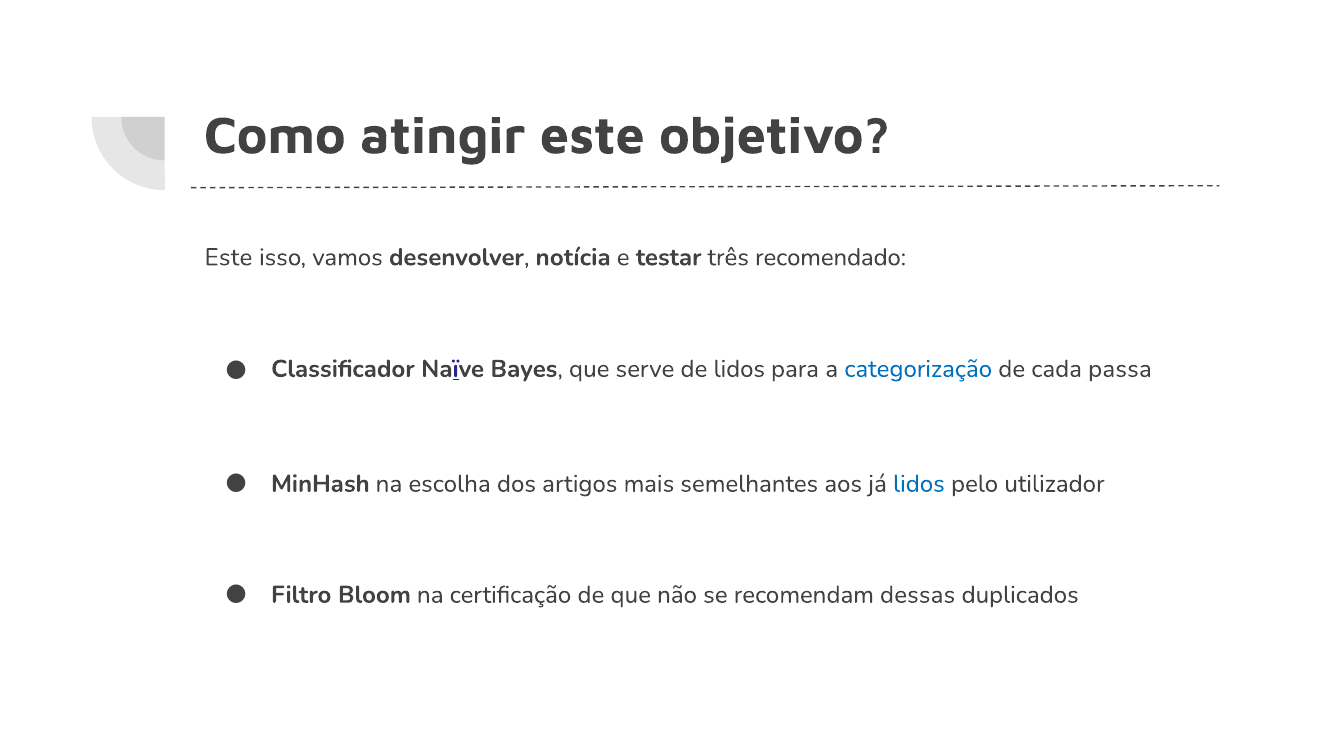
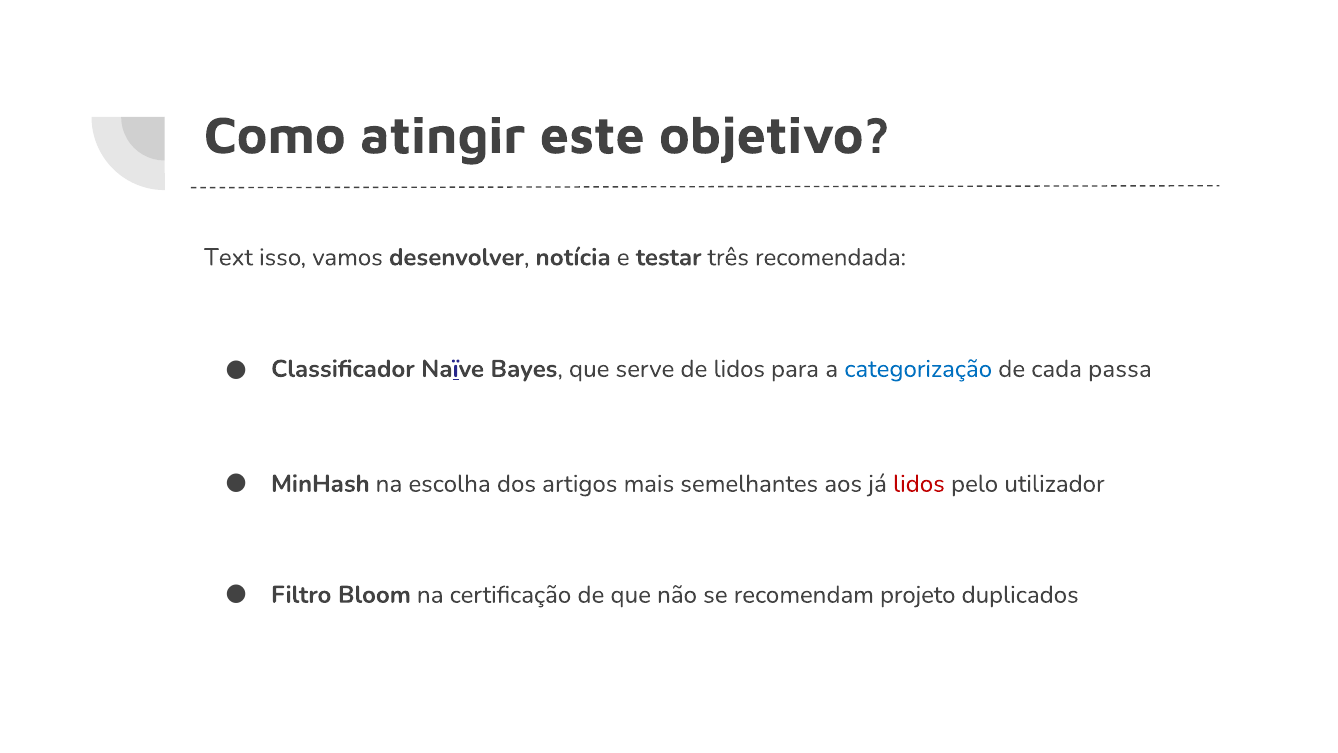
Este at (228, 257): Este -> Text
recomendado: recomendado -> recomendada
lidos at (919, 484) colour: blue -> red
dessas: dessas -> projeto
